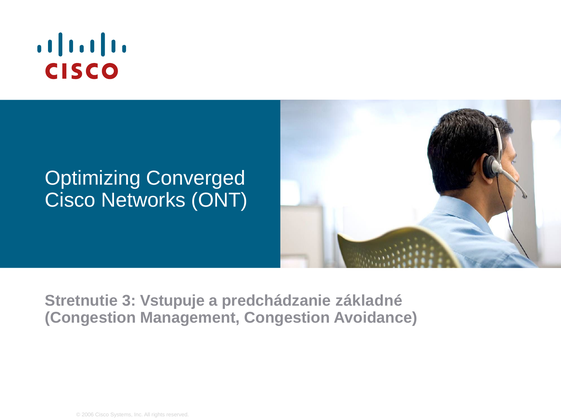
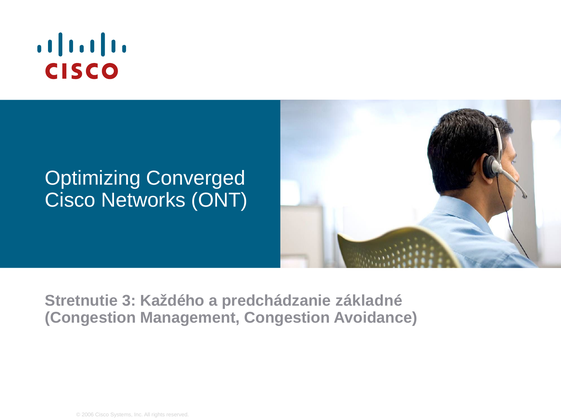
Vstupuje: Vstupuje -> Každého
